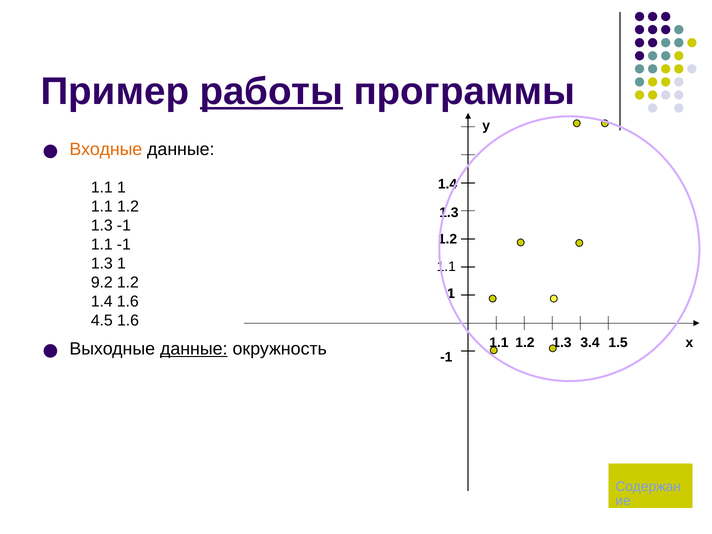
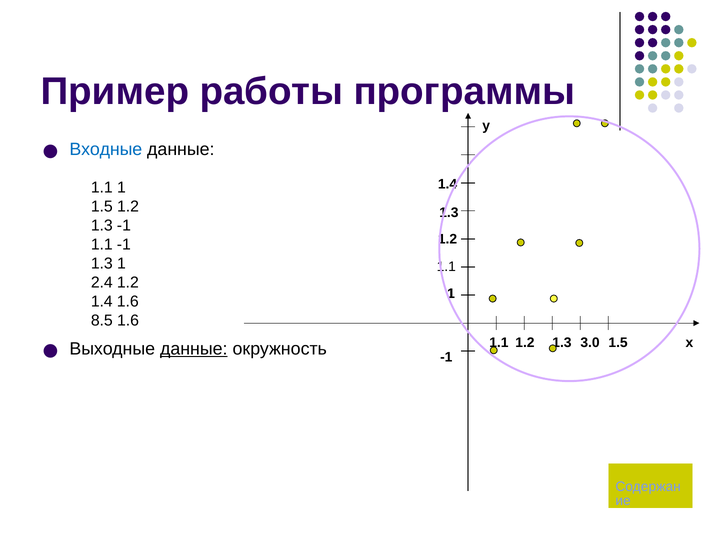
работы underline: present -> none
Входные colour: orange -> blue
1.1 at (102, 206): 1.1 -> 1.5
9.2: 9.2 -> 2.4
4.5: 4.5 -> 8.5
3.4: 3.4 -> 3.0
